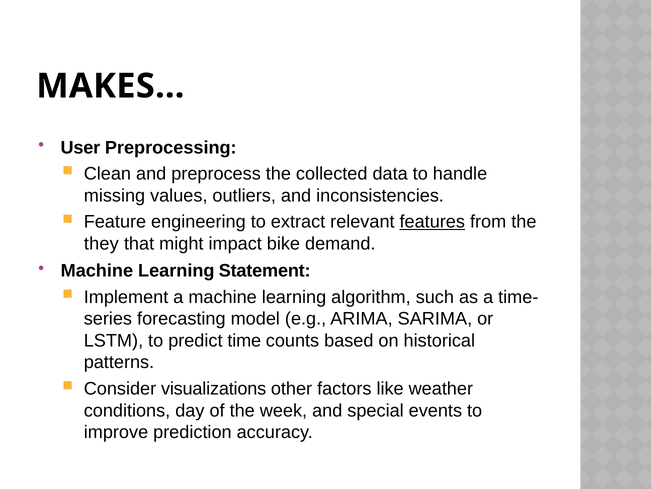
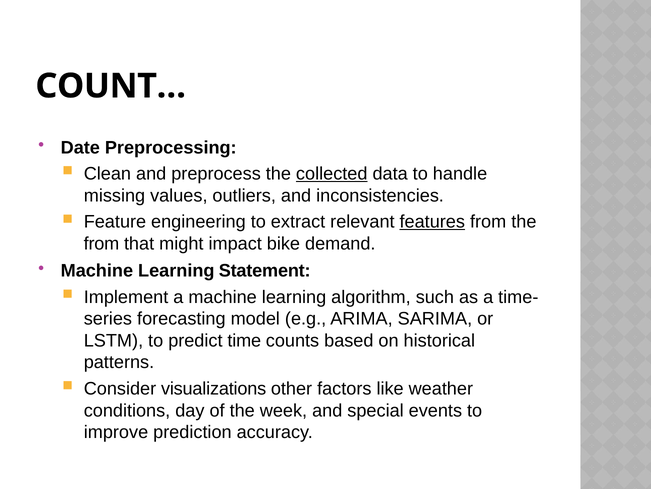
MAKES…: MAKES… -> COUNT…
User: User -> Date
collected underline: none -> present
they at (101, 243): they -> from
